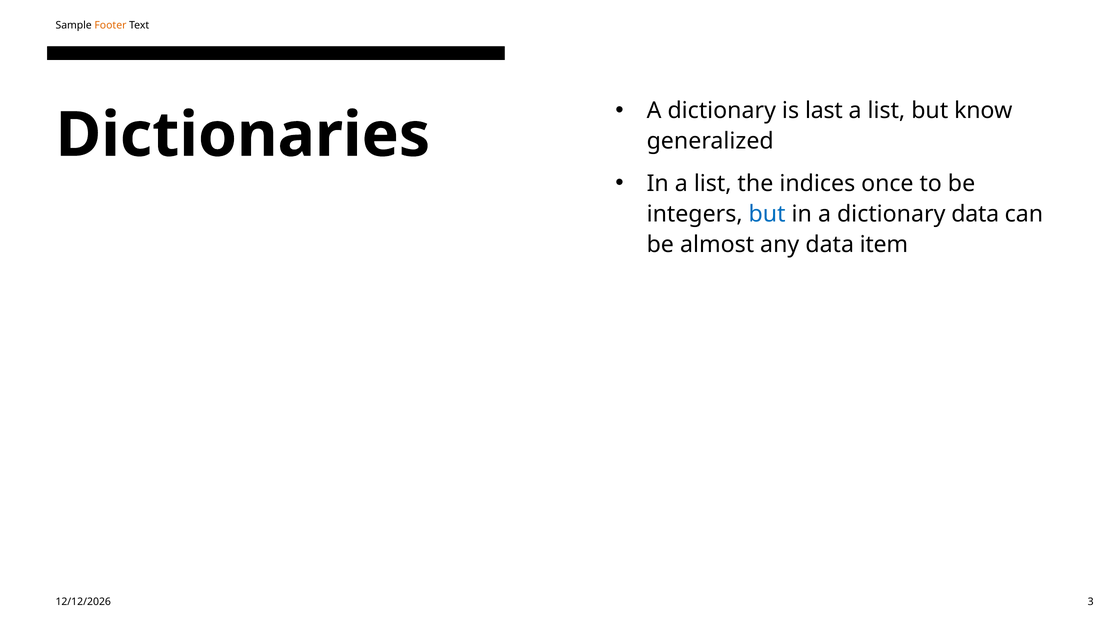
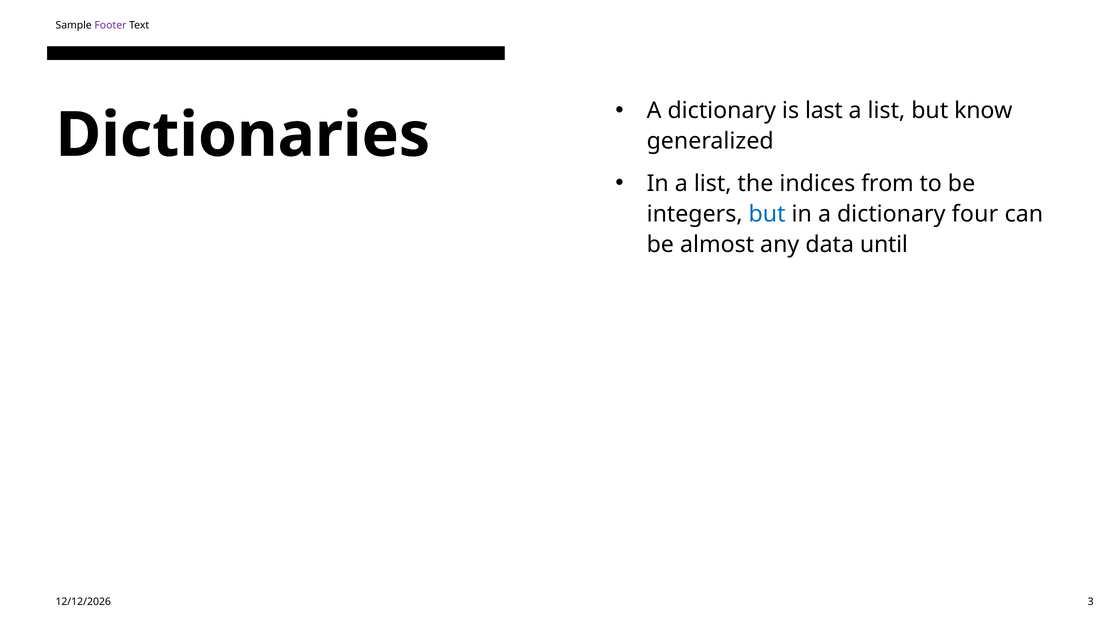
Footer colour: orange -> purple
once: once -> from
dictionary data: data -> four
item: item -> until
